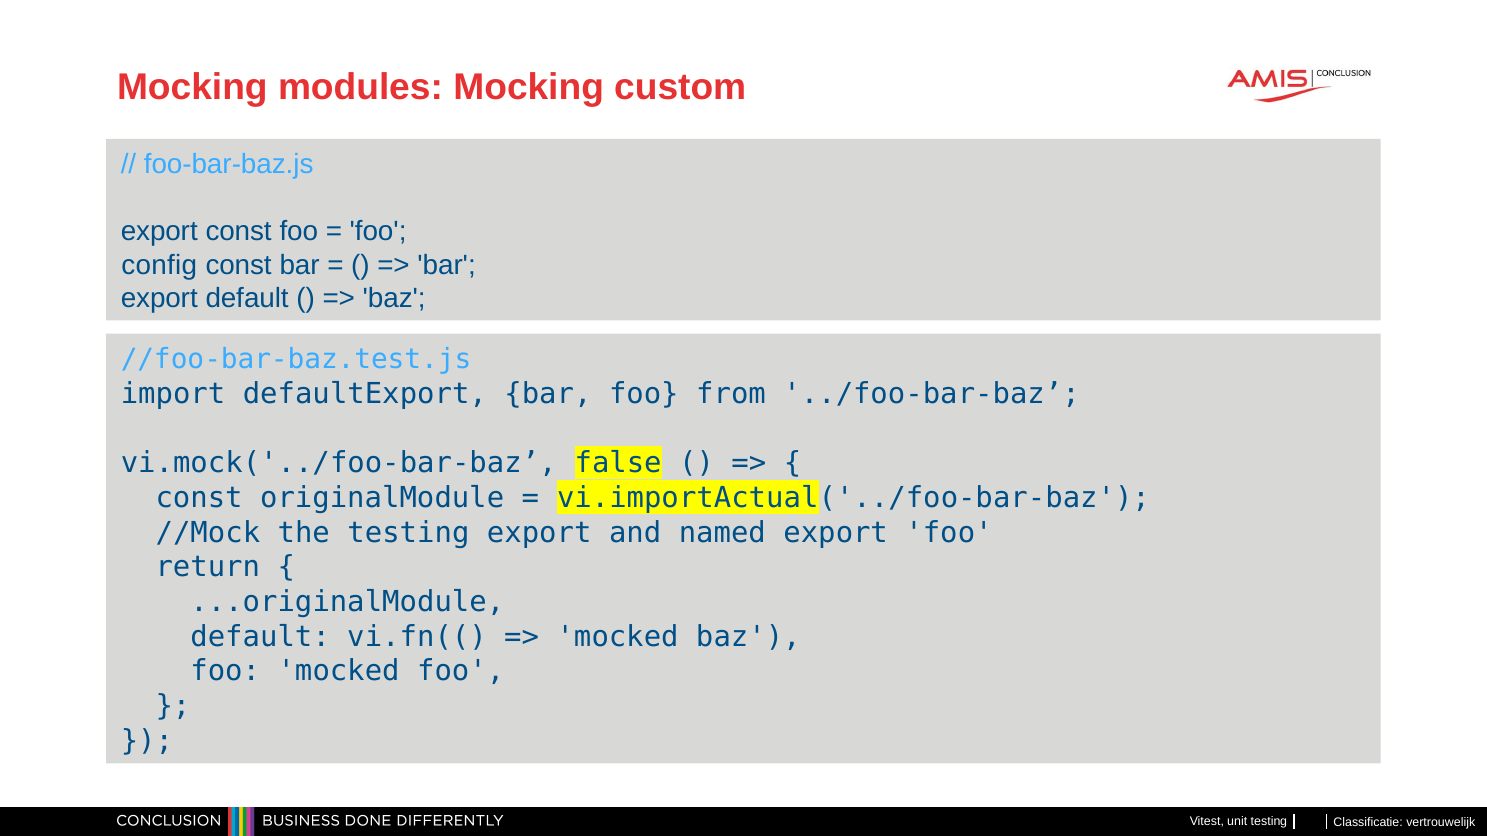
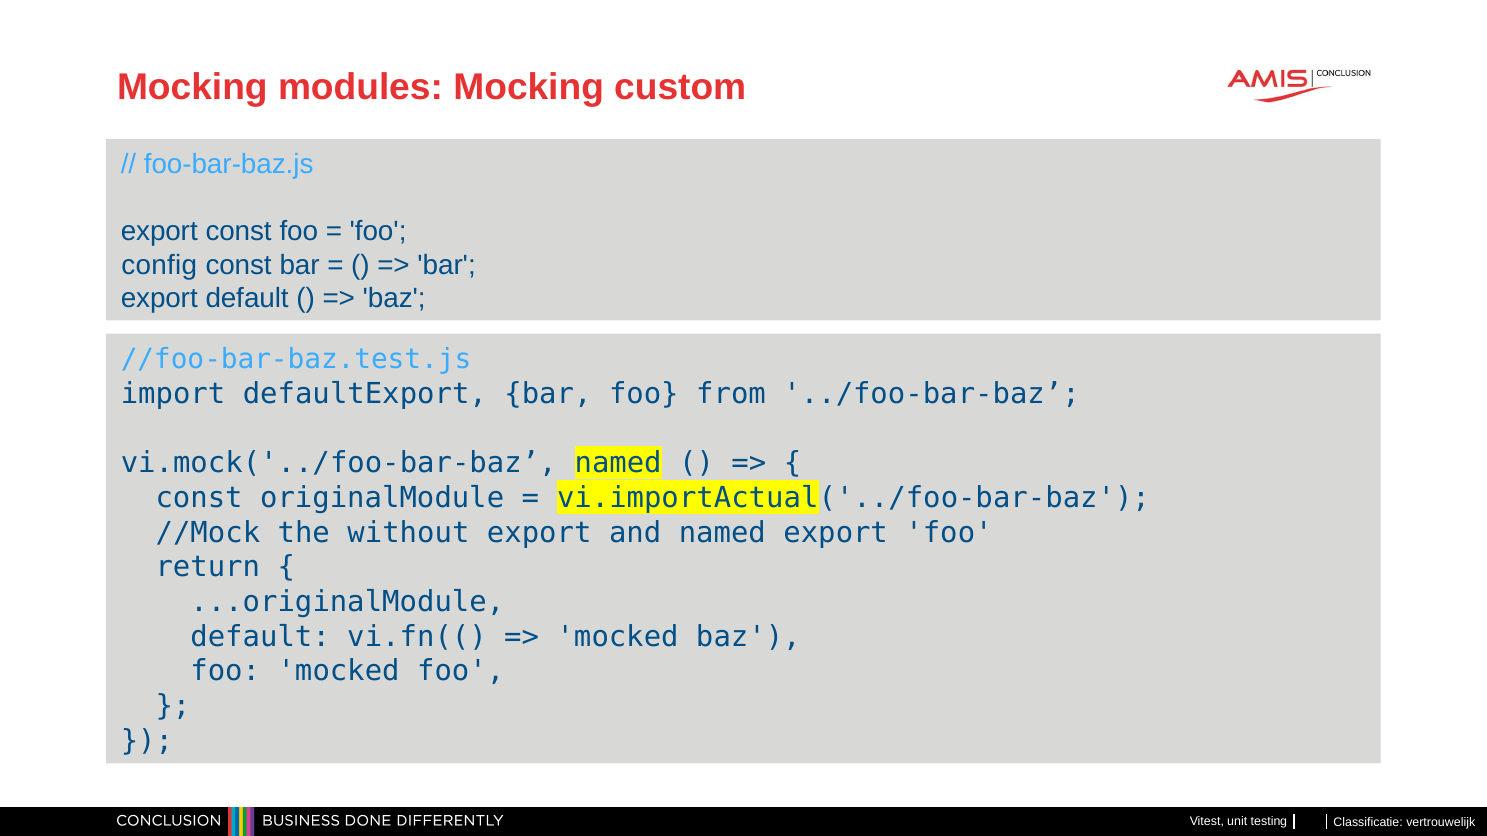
vi.mock('../foo-bar-baz false: false -> named
the testing: testing -> without
